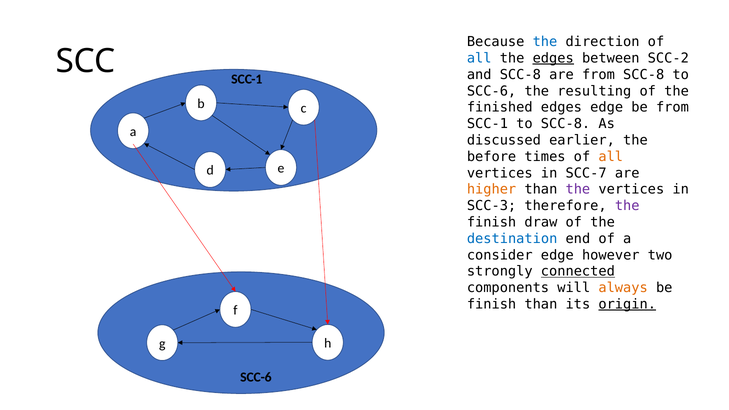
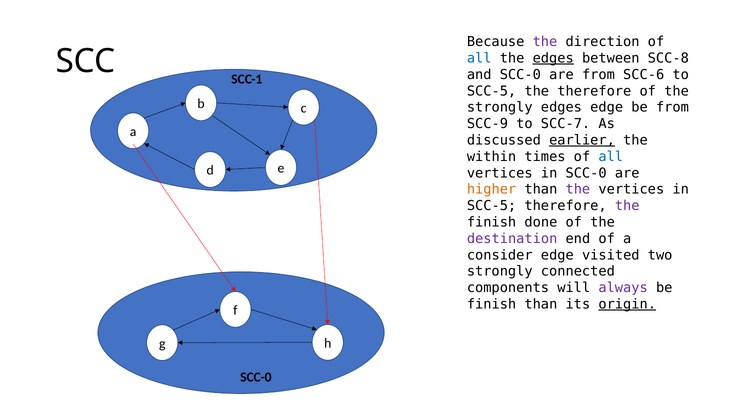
the at (545, 42) colour: blue -> purple
SCC-2: SCC-2 -> SCC-8
and SCC-8: SCC-8 -> SCC-0
from SCC-8: SCC-8 -> SCC-6
SCC-6 at (492, 91): SCC-6 -> SCC-5
the resulting: resulting -> therefore
finished at (500, 107): finished -> strongly
SCC-1 at (487, 124): SCC-1 -> SCC-9
to SCC-8: SCC-8 -> SCC-7
earlier underline: none -> present
before: before -> within
all at (611, 157) colour: orange -> blue
in SCC-7: SCC-7 -> SCC-0
SCC-3 at (492, 206): SCC-3 -> SCC-5
draw: draw -> done
destination colour: blue -> purple
however: however -> visited
connected underline: present -> none
always colour: orange -> purple
SCC-6 at (256, 377): SCC-6 -> SCC-0
